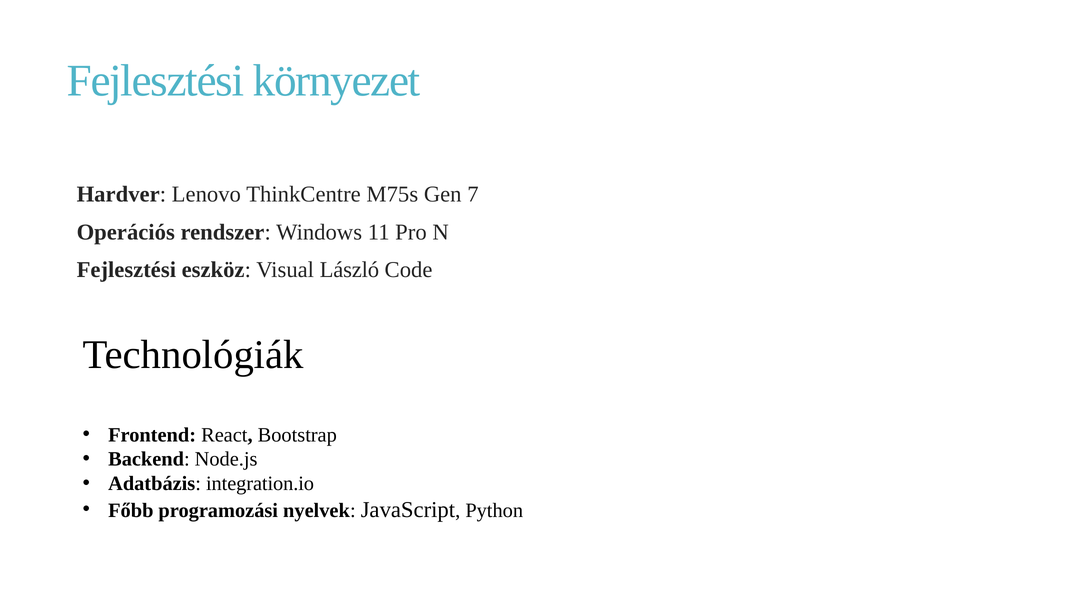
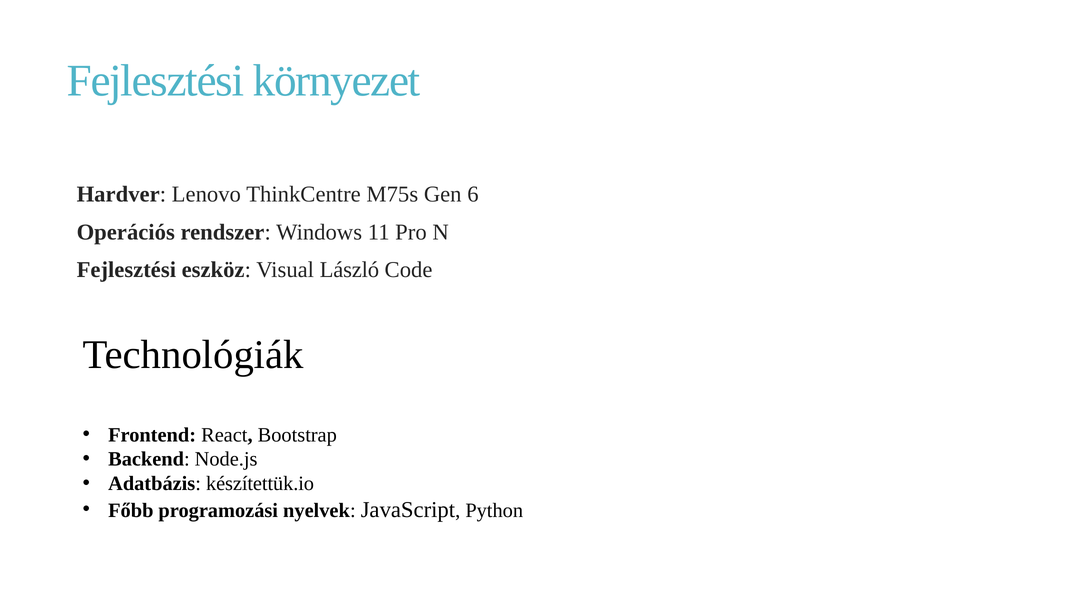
7: 7 -> 6
integration.io: integration.io -> készítettük.io
